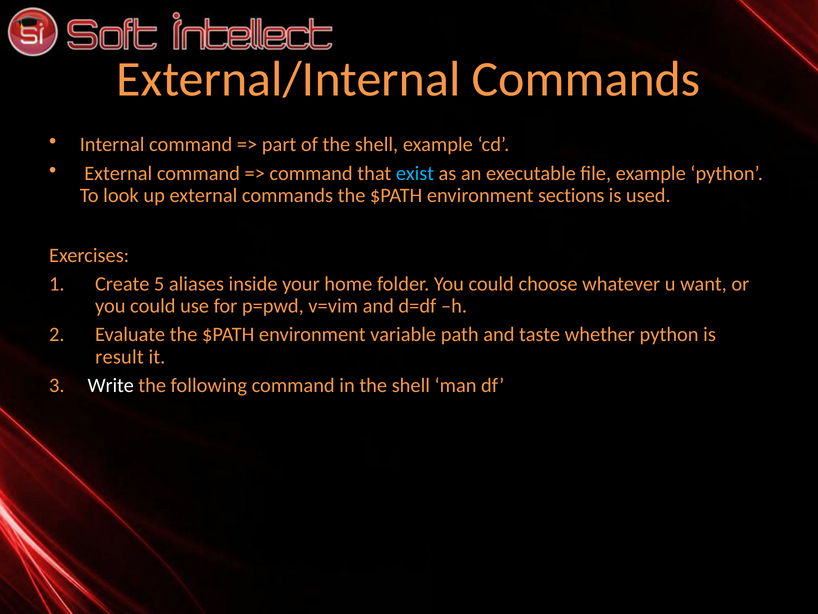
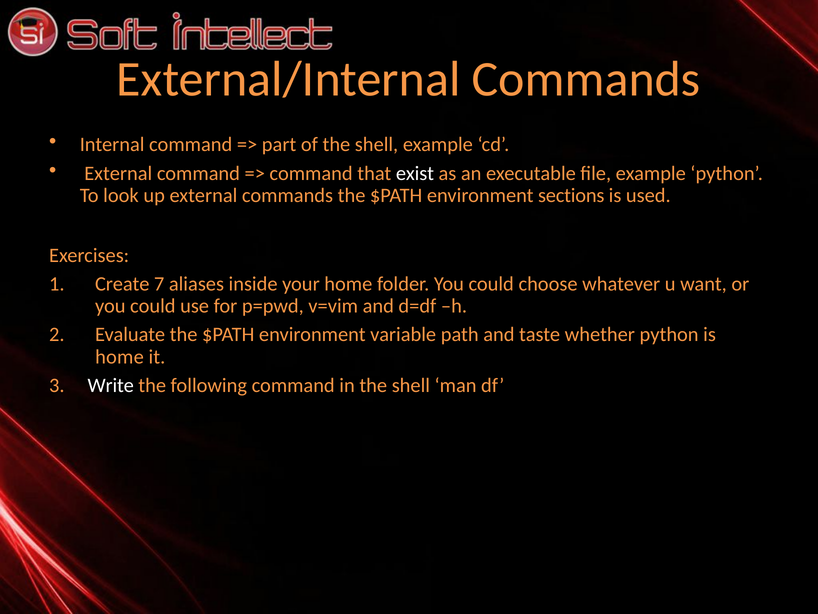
exist colour: light blue -> white
5: 5 -> 7
result at (119, 356): result -> home
